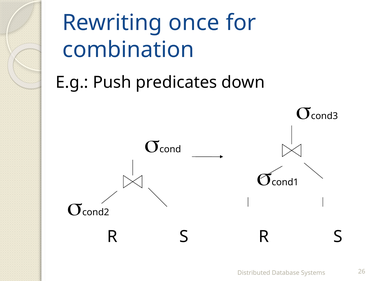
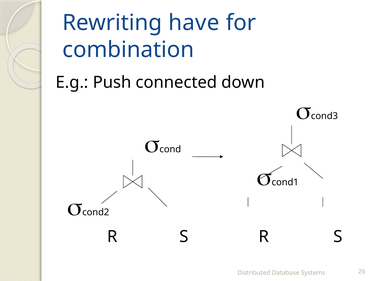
once: once -> have
predicates: predicates -> connected
